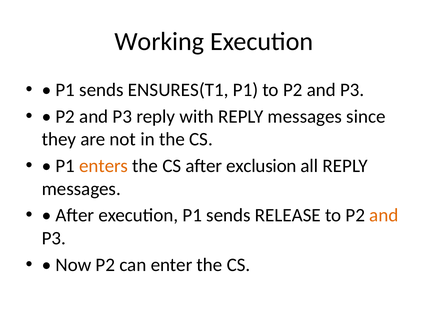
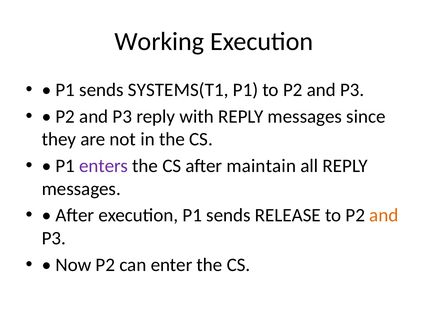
ENSURES(T1: ENSURES(T1 -> SYSTEMS(T1
enters colour: orange -> purple
exclusion: exclusion -> maintain
